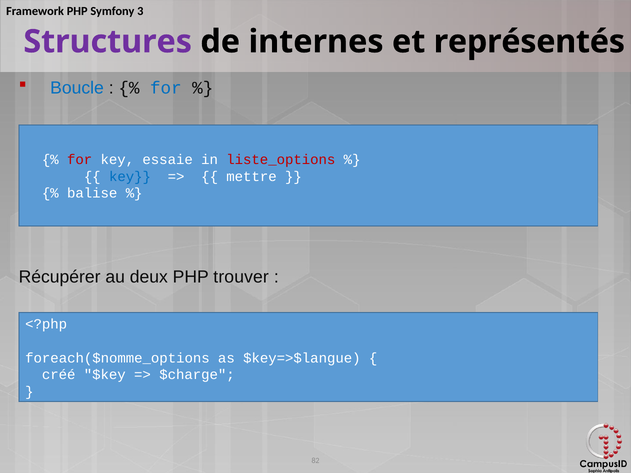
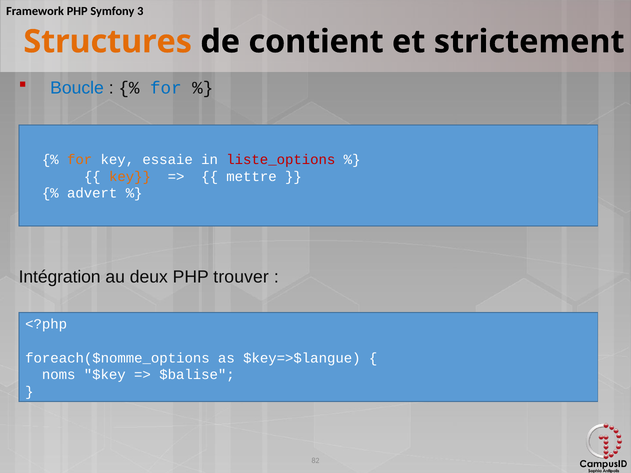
Structures colour: purple -> orange
internes: internes -> contient
représentés: représentés -> strictement
for at (80, 160) colour: red -> orange
key at (130, 177) colour: blue -> orange
balise: balise -> advert
Récupérer: Récupérer -> Intégration
créé: créé -> noms
$charge: $charge -> $balise
